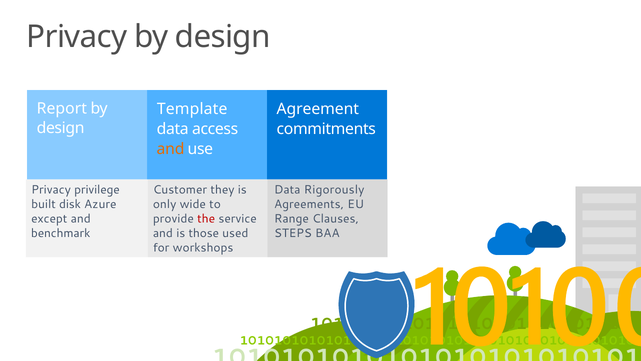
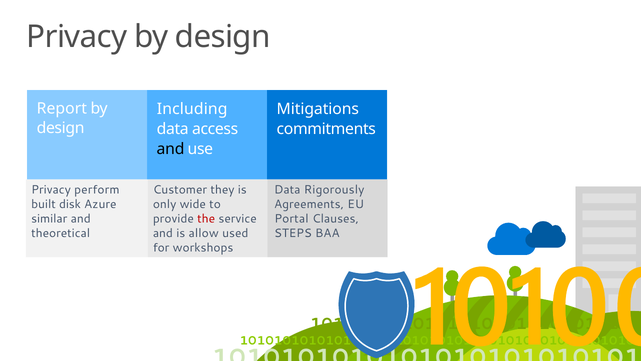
Template: Template -> Including
Agreement: Agreement -> Mitigations
and at (171, 149) colour: orange -> black
privilege: privilege -> perform
except: except -> similar
Range: Range -> Portal
benchmark: benchmark -> theoretical
those: those -> allow
